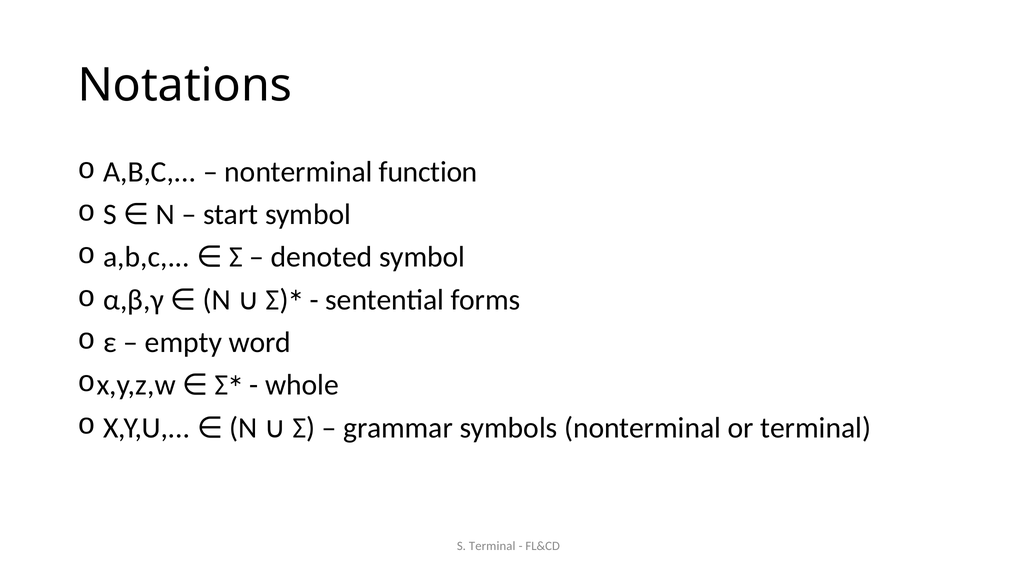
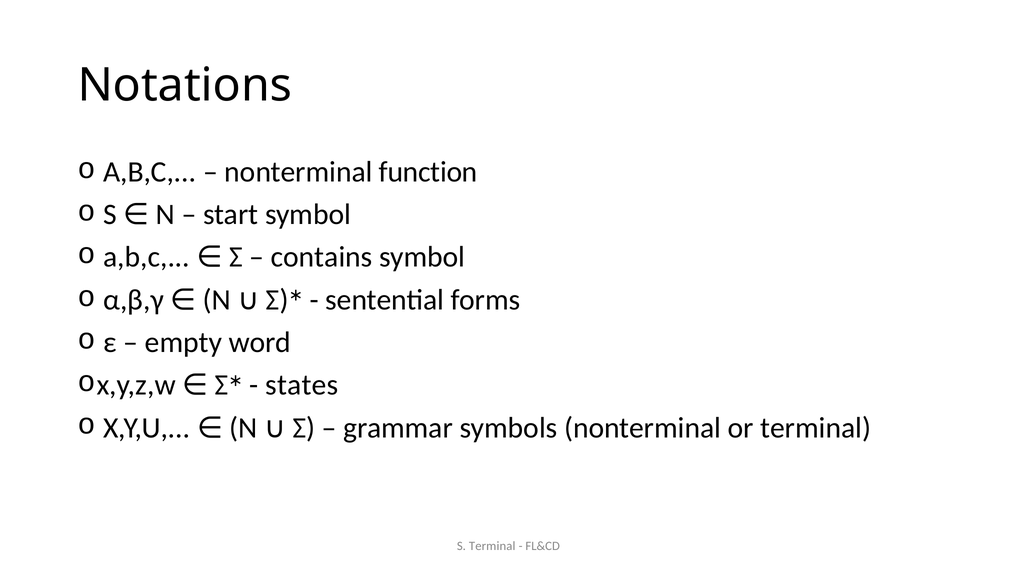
denoted: denoted -> contains
whole: whole -> states
